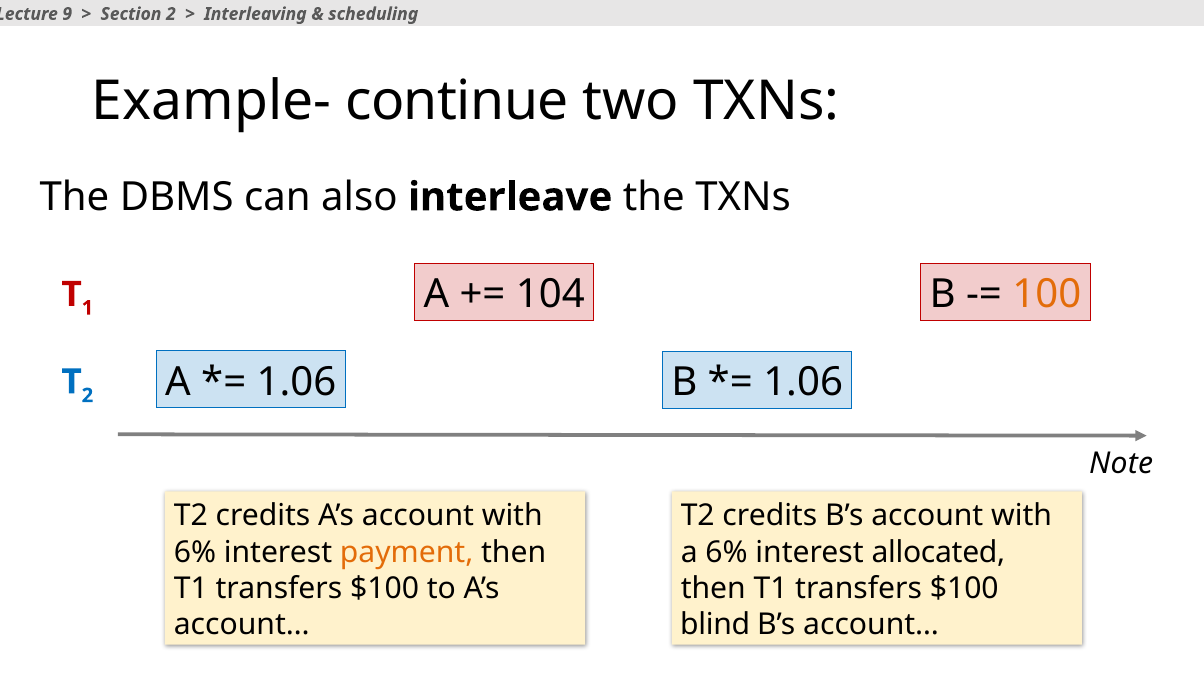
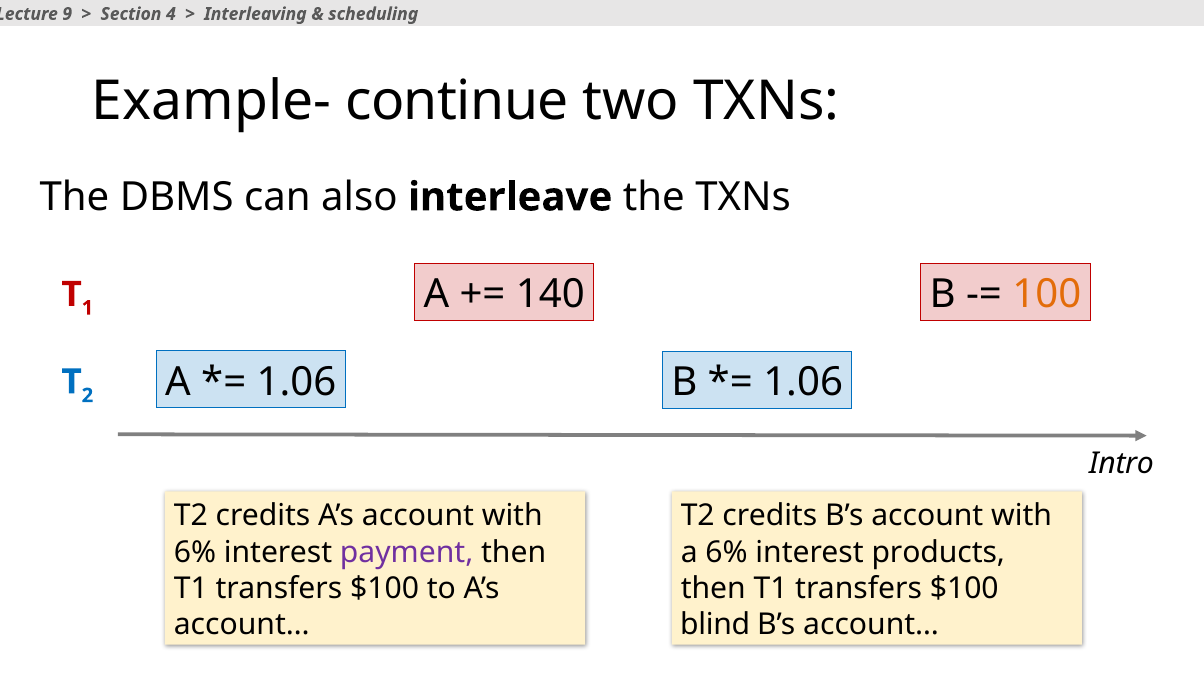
Section 2: 2 -> 4
104: 104 -> 140
Note: Note -> Intro
payment colour: orange -> purple
allocated: allocated -> products
